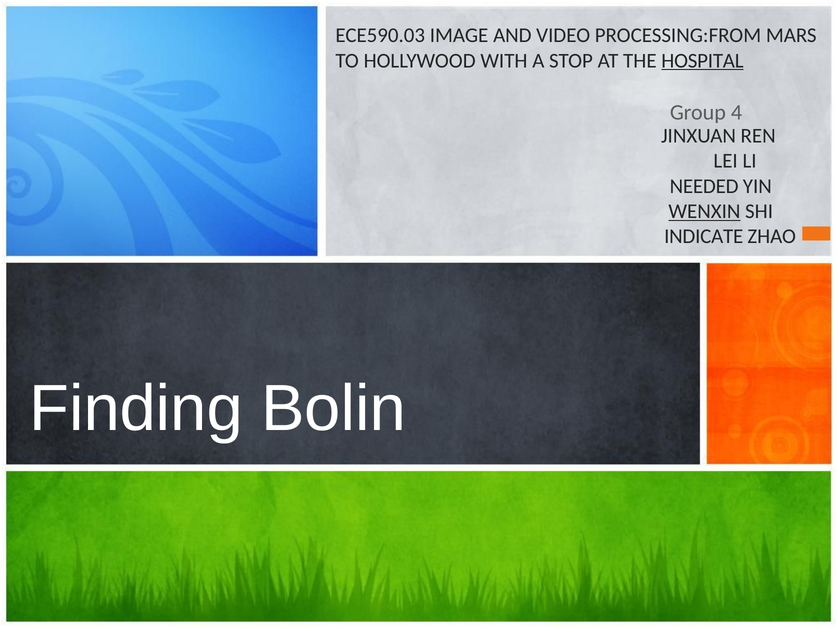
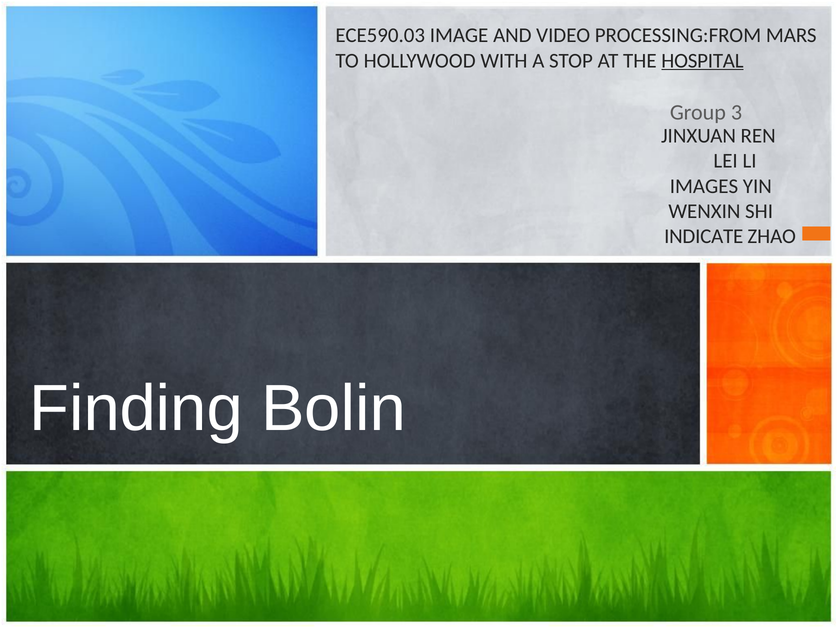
4: 4 -> 3
NEEDED: NEEDED -> IMAGES
WENXIN underline: present -> none
